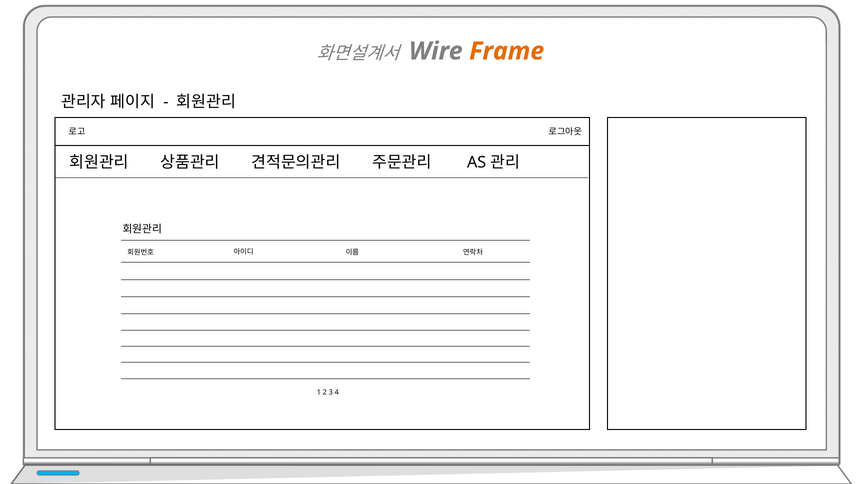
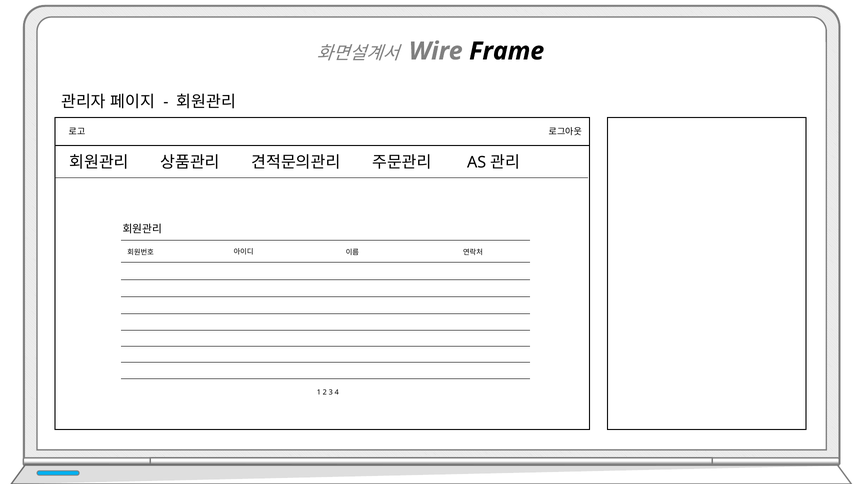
Frame colour: orange -> black
